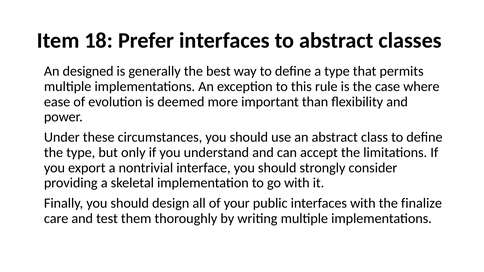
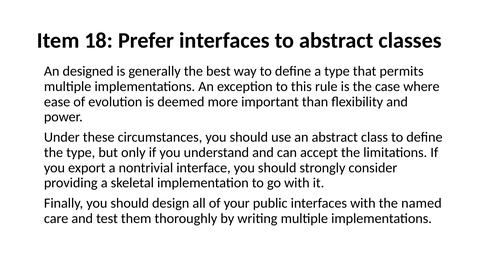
finalize: finalize -> named
